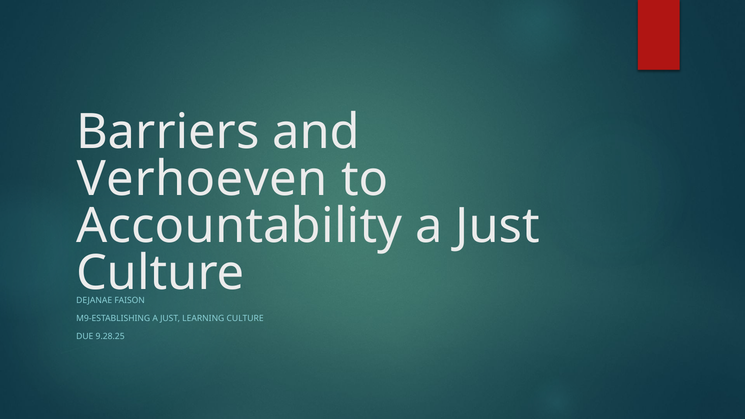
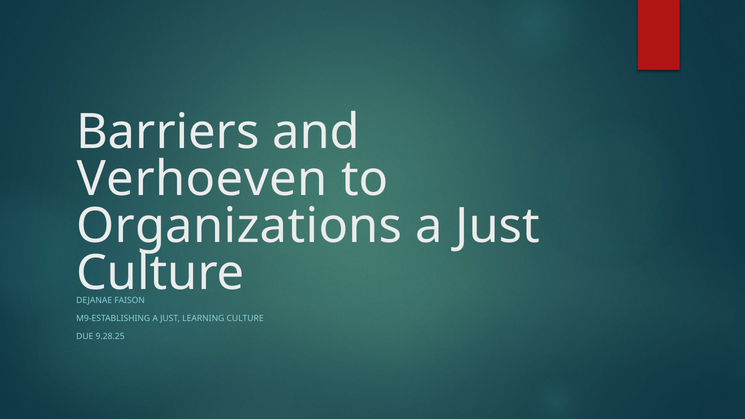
Accountability: Accountability -> Organizations
